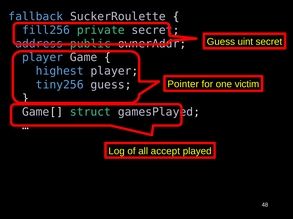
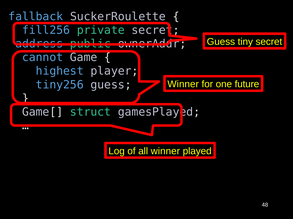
uint: uint -> tiny
player at (43, 58): player -> cannot
Pointer at (183, 84): Pointer -> Winner
victim: victim -> future
all accept: accept -> winner
